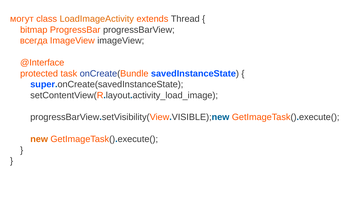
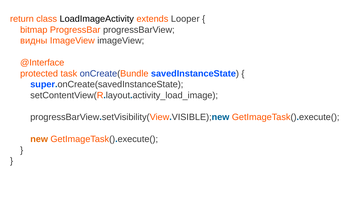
могут: могут -> return
LoadImageActivity colour: orange -> black
Thread: Thread -> Looper
всегда: всегда -> видны
